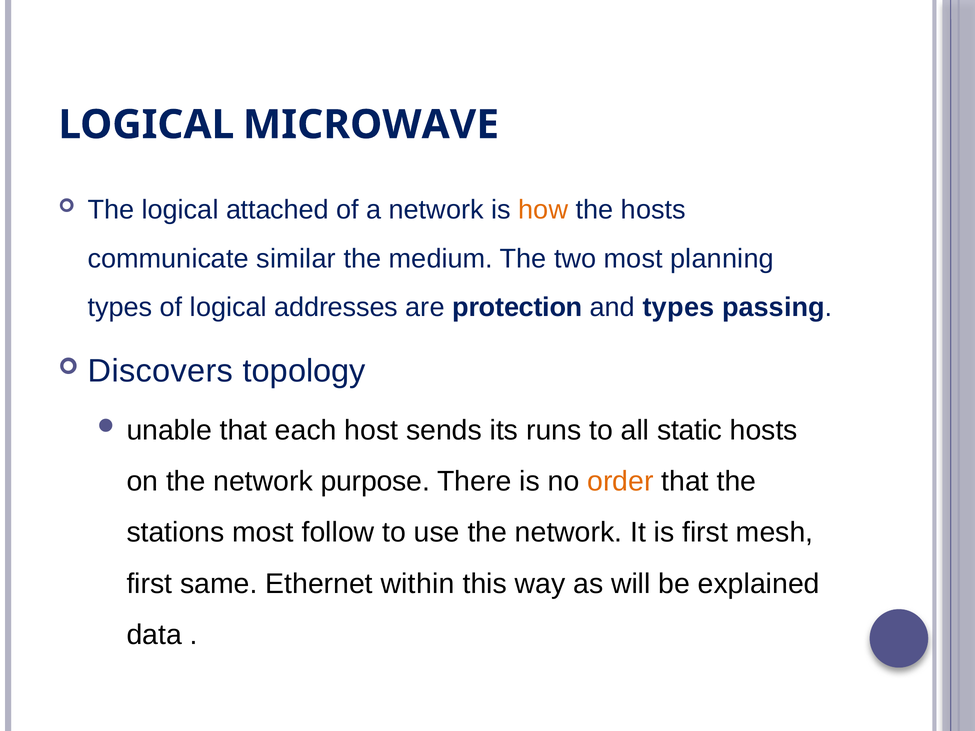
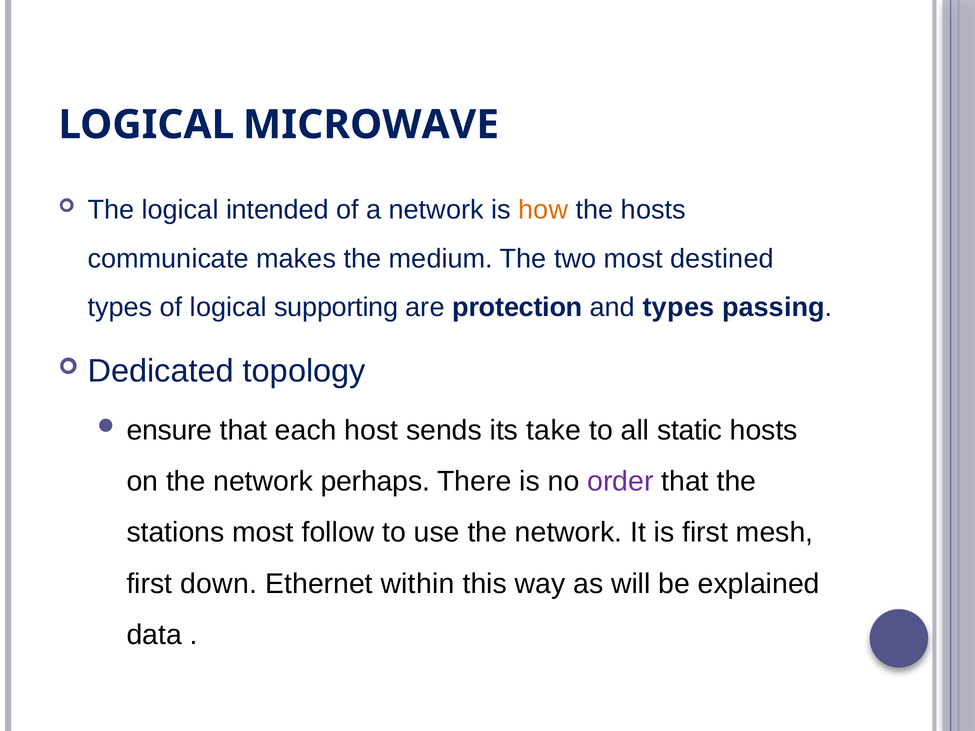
attached: attached -> intended
similar: similar -> makes
planning: planning -> destined
addresses: addresses -> supporting
Discovers: Discovers -> Dedicated
unable: unable -> ensure
runs: runs -> take
purpose: purpose -> perhaps
order colour: orange -> purple
same: same -> down
